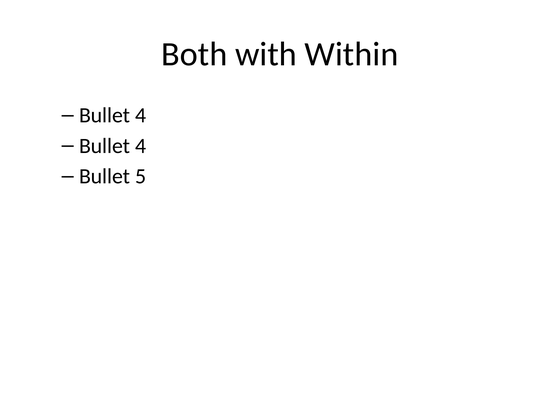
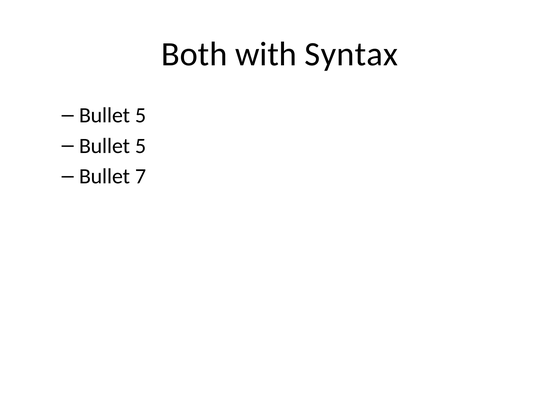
Within: Within -> Syntax
4 at (141, 115): 4 -> 5
4 at (141, 146): 4 -> 5
5: 5 -> 7
